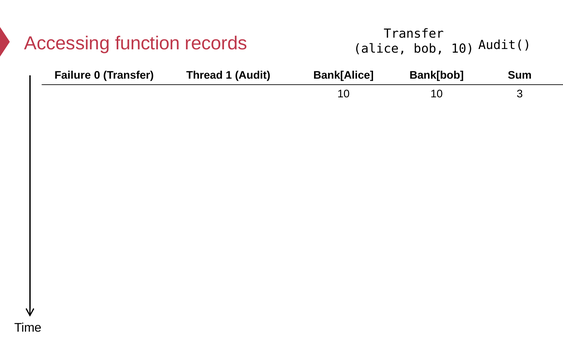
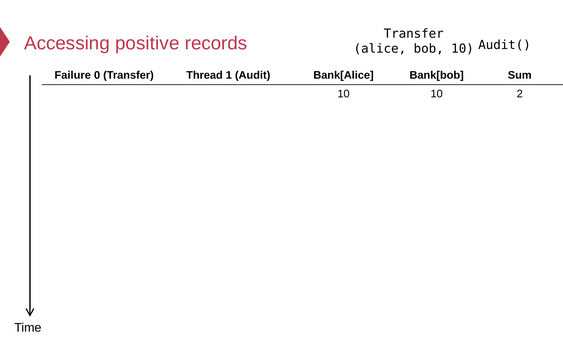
function: function -> positive
3: 3 -> 2
